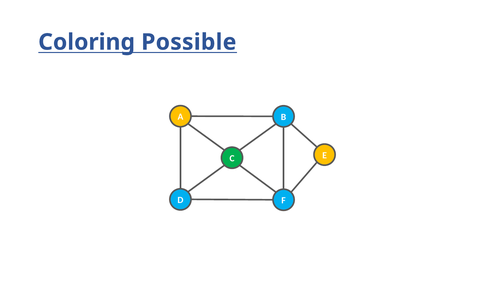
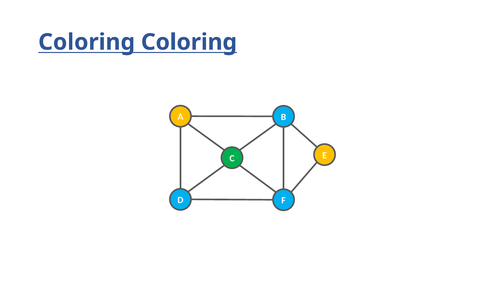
Coloring Possible: Possible -> Coloring
